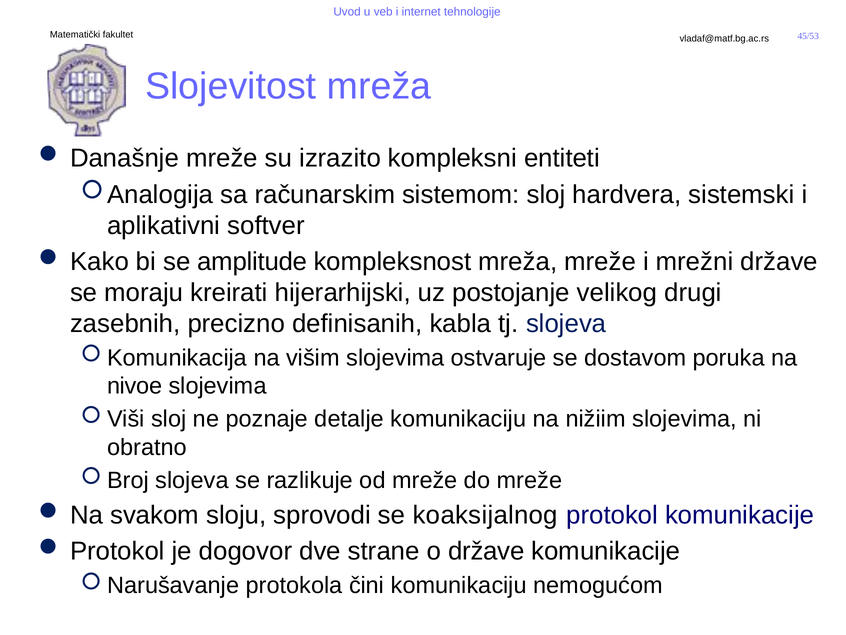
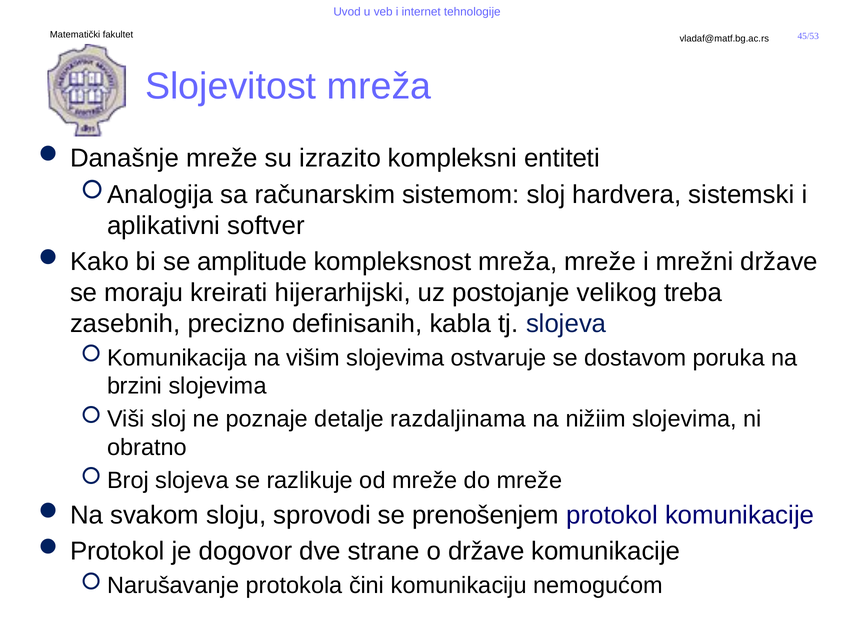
drugi: drugi -> treba
nivoe: nivoe -> brzini
detalje komunikaciju: komunikaciju -> razdaljinama
koaksijalnog: koaksijalnog -> prenošenjem
